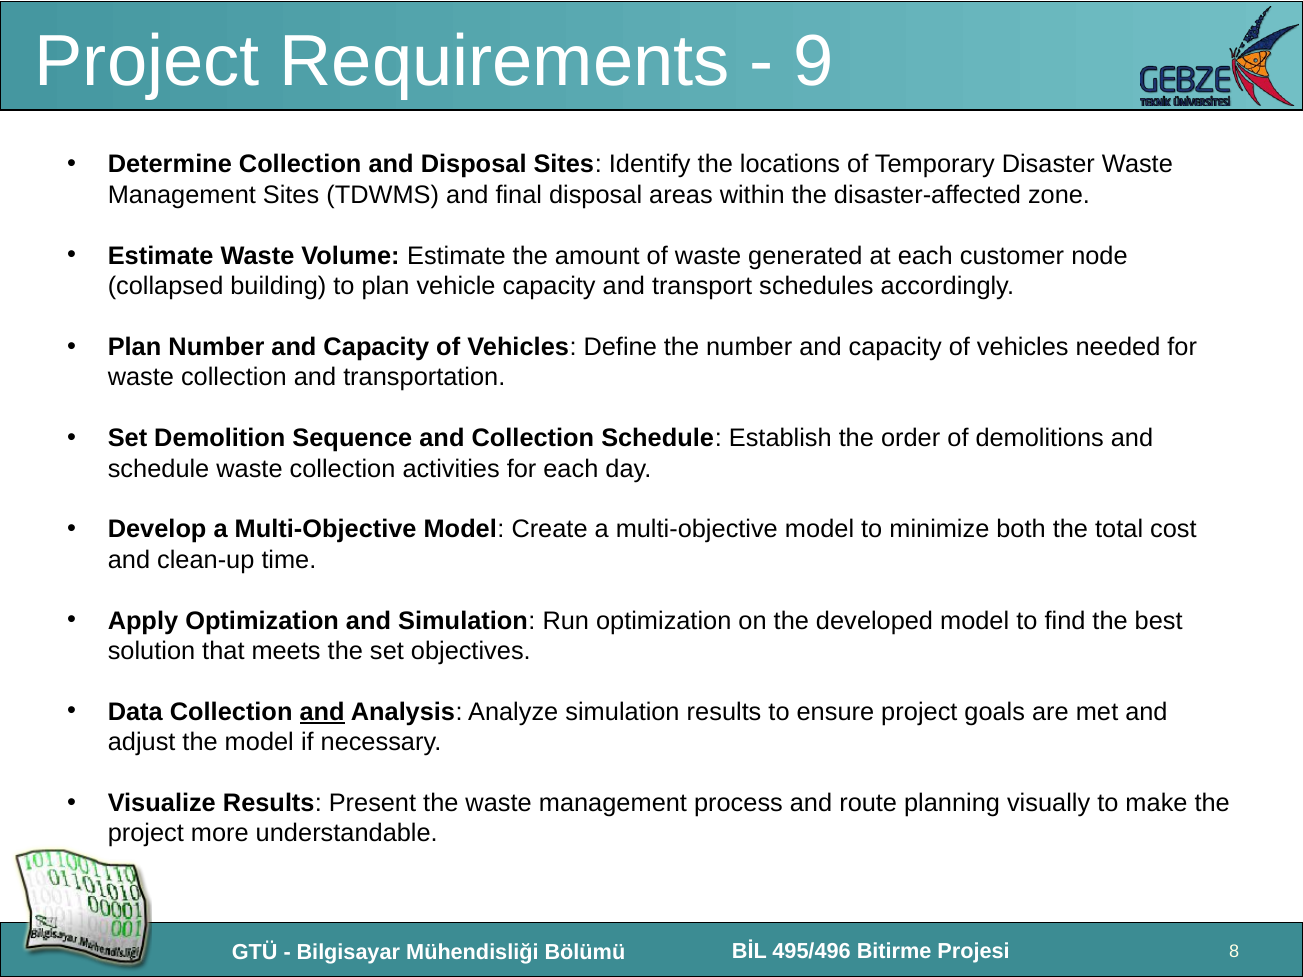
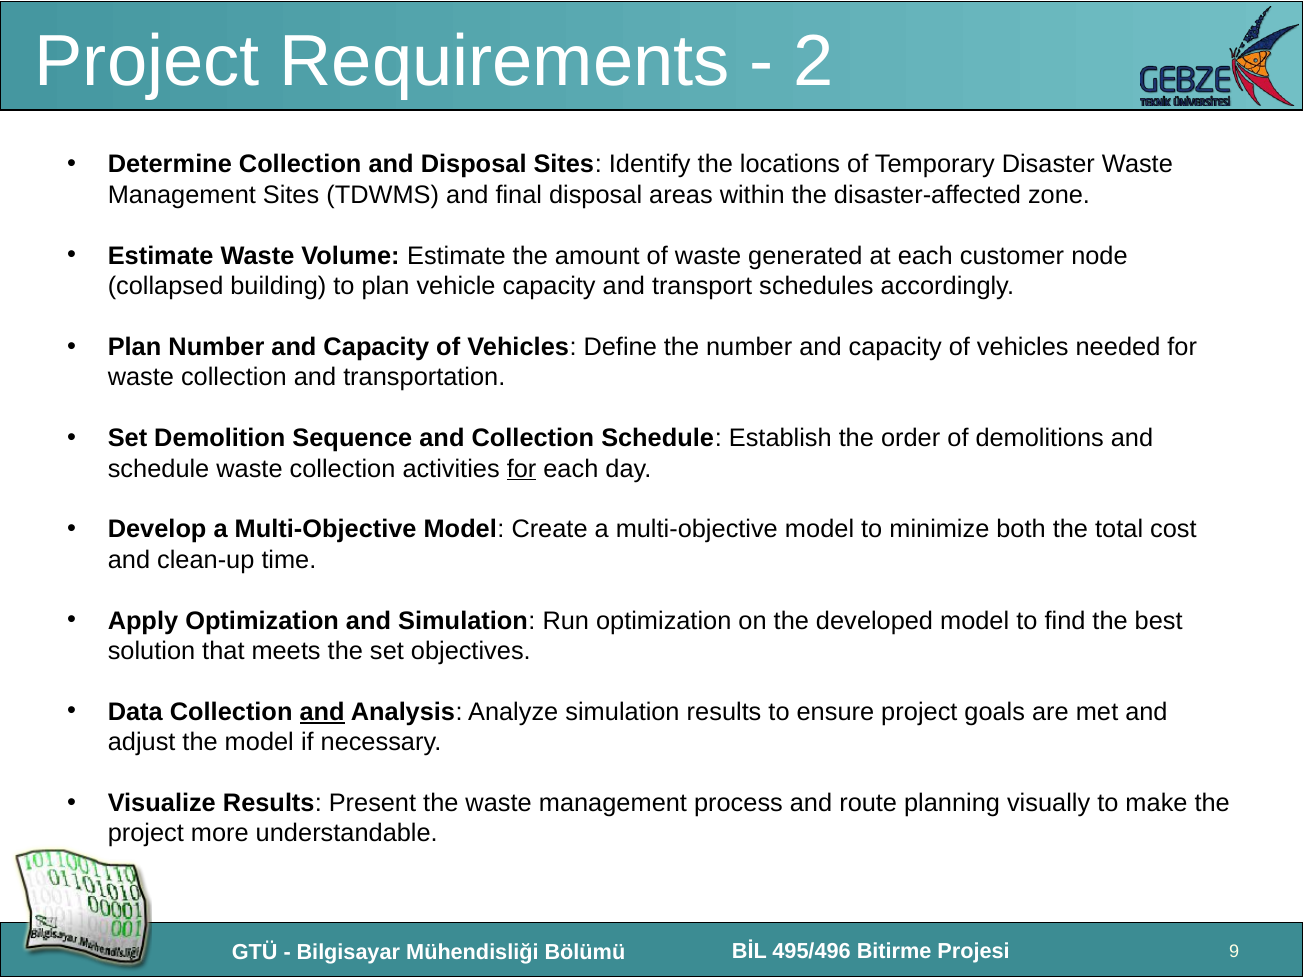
9: 9 -> 2
for at (522, 469) underline: none -> present
8: 8 -> 9
